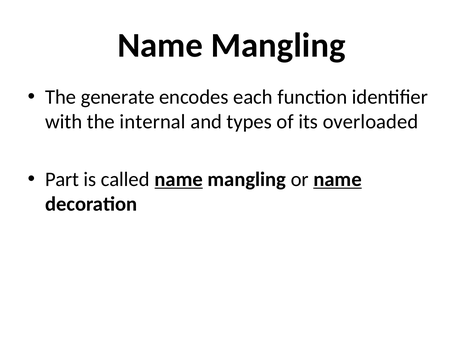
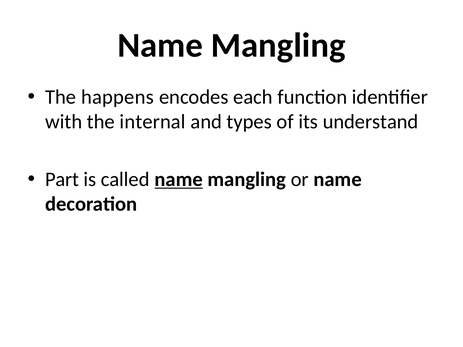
generate: generate -> happens
overloaded: overloaded -> understand
name at (338, 179) underline: present -> none
